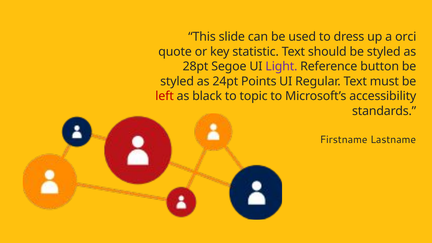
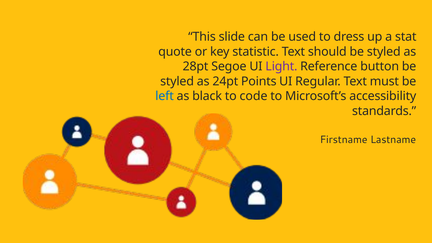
orci: orci -> stat
left colour: red -> blue
topic: topic -> code
